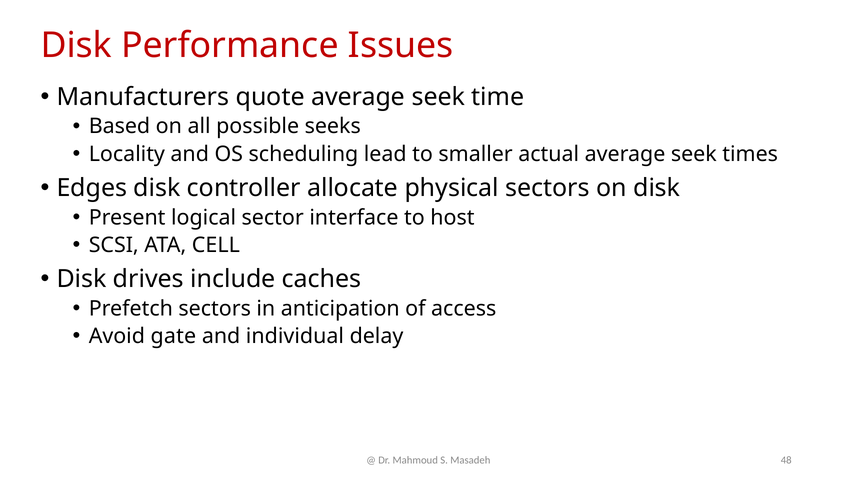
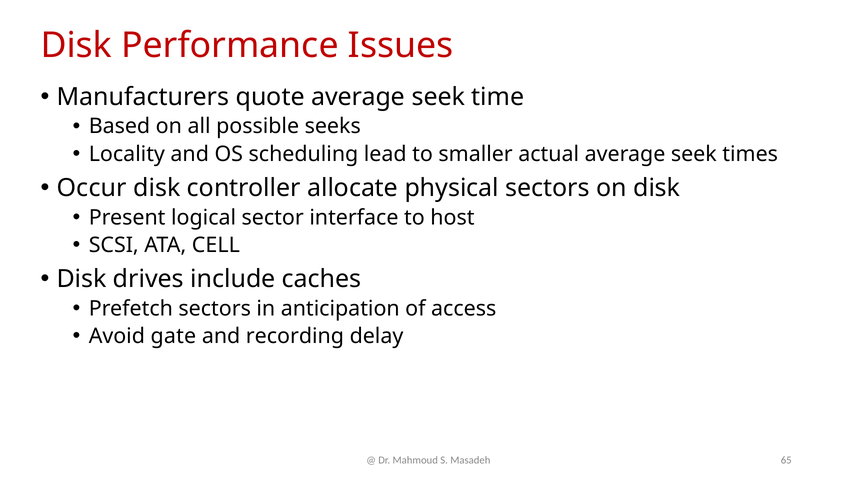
Edges: Edges -> Occur
individual: individual -> recording
48: 48 -> 65
